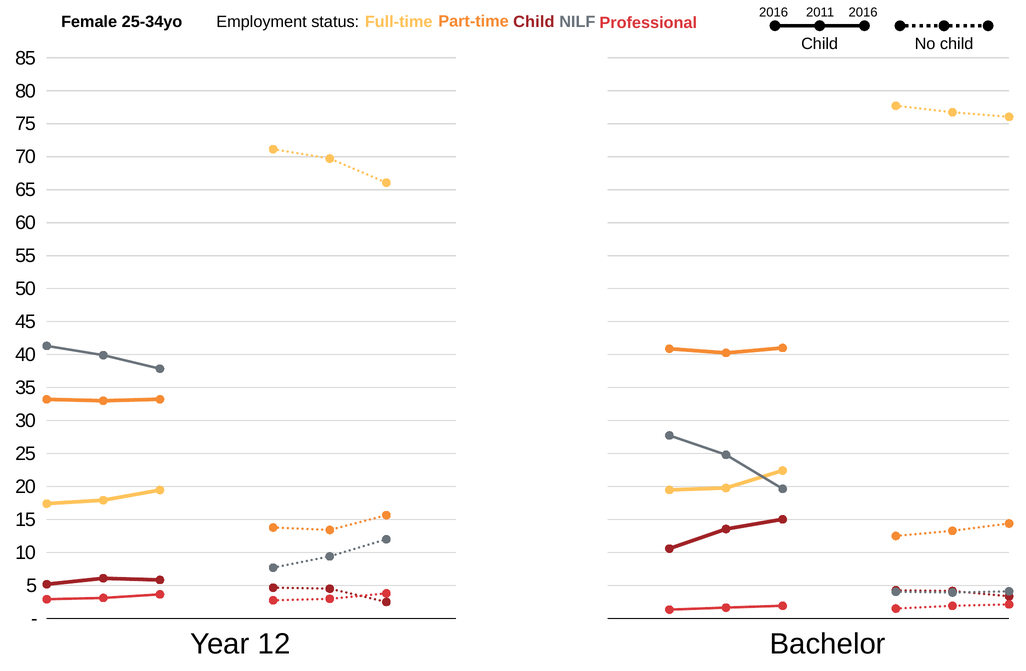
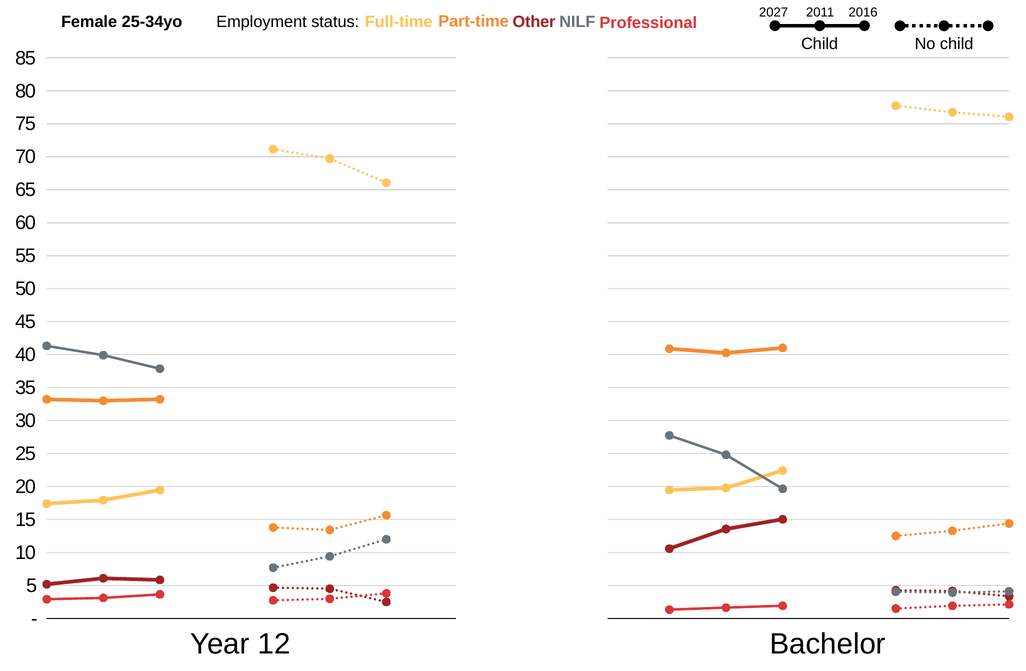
2016 at (774, 13): 2016 -> 2027
Child at (534, 22): Child -> Other
